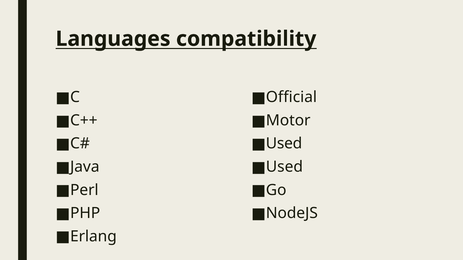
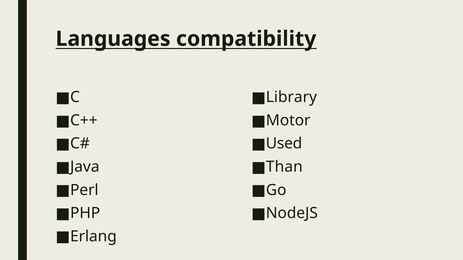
Official: Official -> Library
Used at (284, 167): Used -> Than
